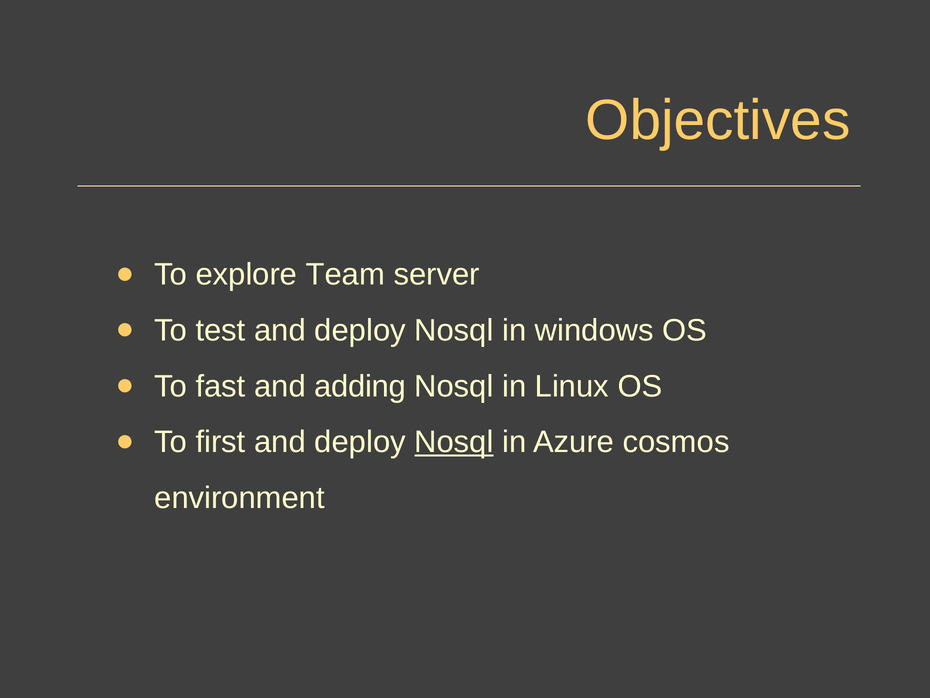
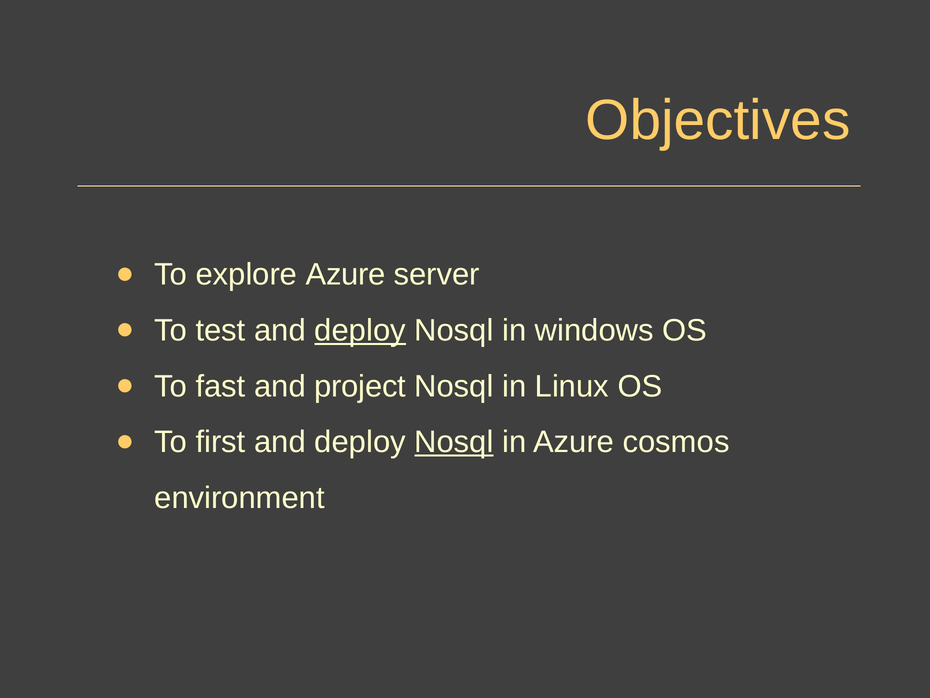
explore Team: Team -> Azure
deploy at (360, 330) underline: none -> present
adding: adding -> project
